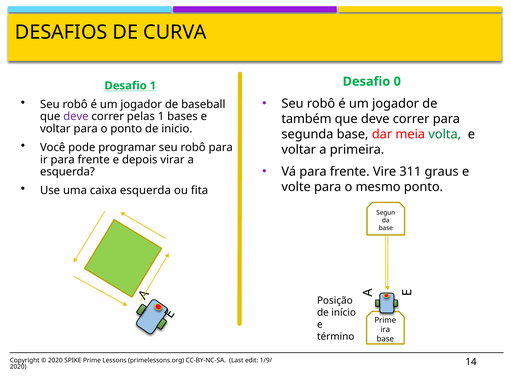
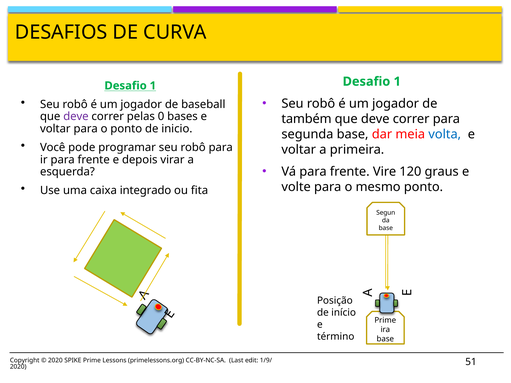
0 at (397, 82): 0 -> 1
pelas 1: 1 -> 0
volta colour: green -> blue
311: 311 -> 120
caixa esquerda: esquerda -> integrado
14: 14 -> 51
